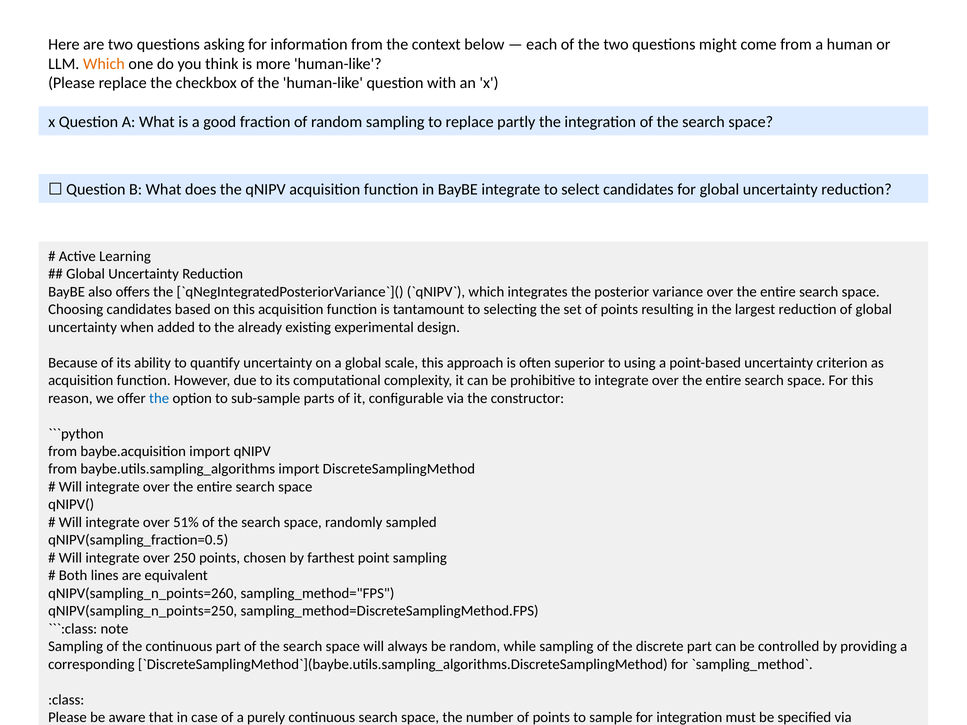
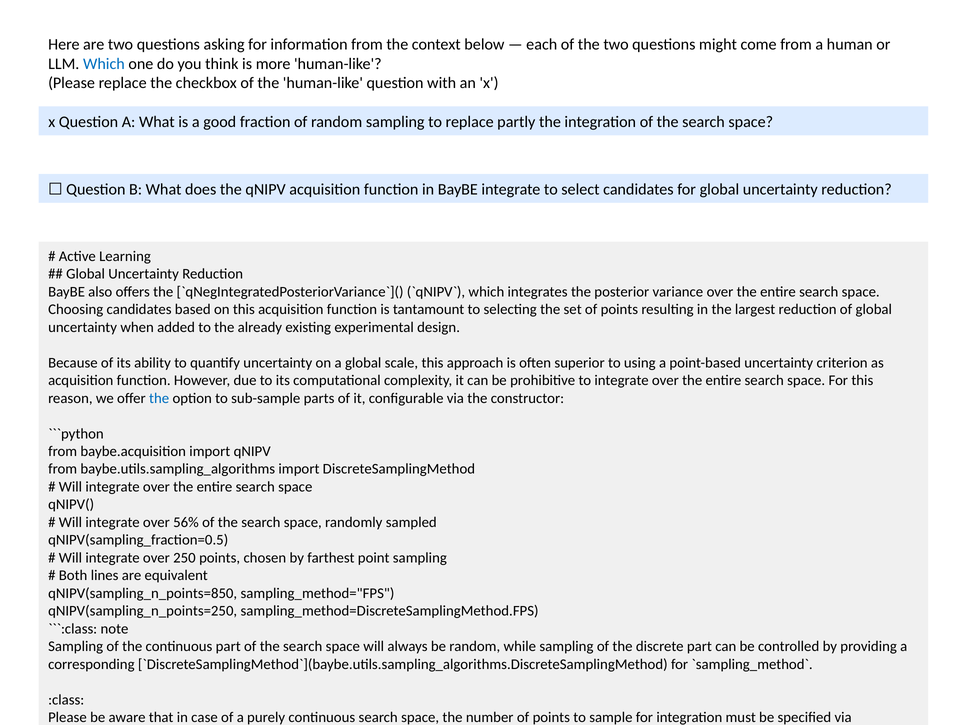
Which at (104, 64) colour: orange -> blue
51%: 51% -> 56%
qNIPV(sampling_n_points=260: qNIPV(sampling_n_points=260 -> qNIPV(sampling_n_points=850
